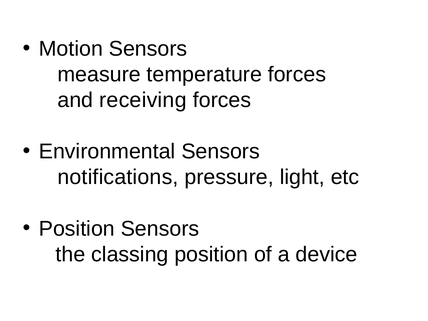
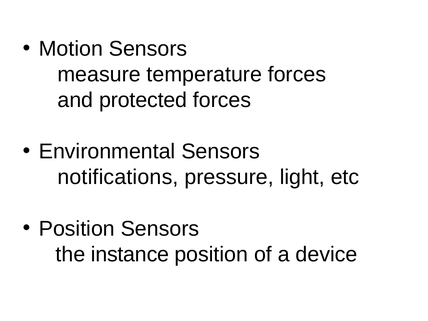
receiving: receiving -> protected
classing: classing -> instance
